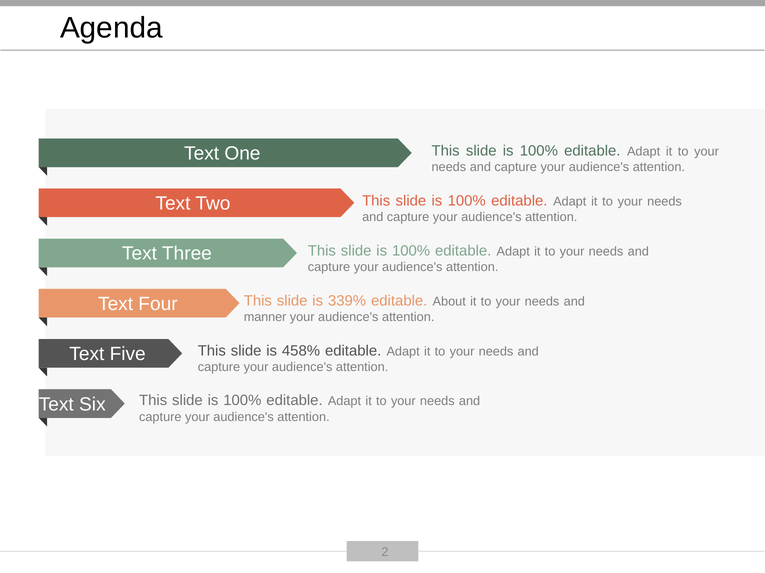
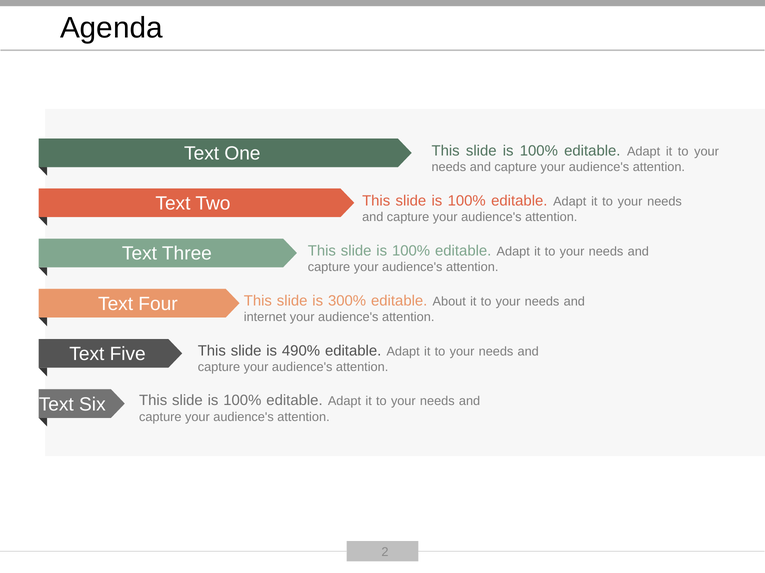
339%: 339% -> 300%
manner: manner -> internet
458%: 458% -> 490%
